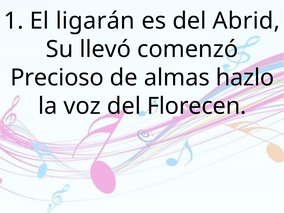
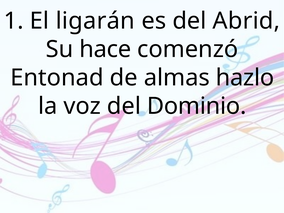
llevó: llevó -> hace
Precioso: Precioso -> Entonad
Florecen: Florecen -> Dominio
